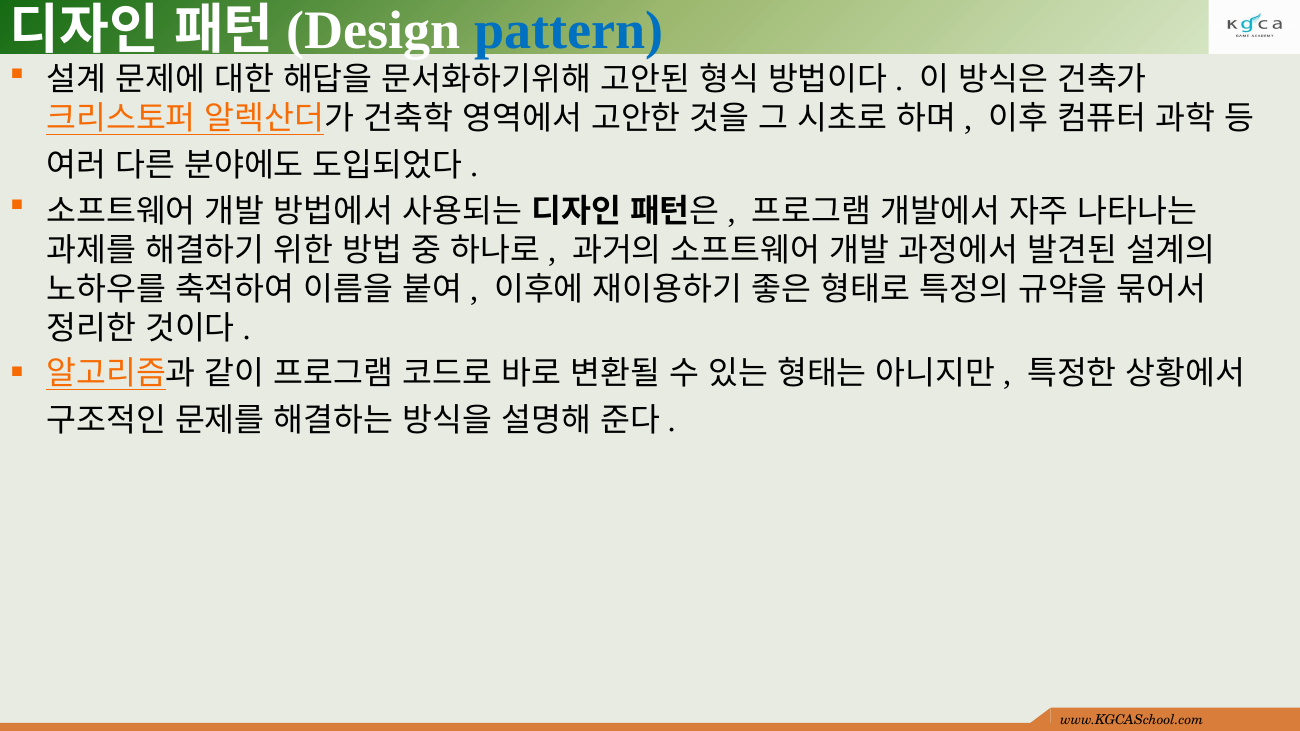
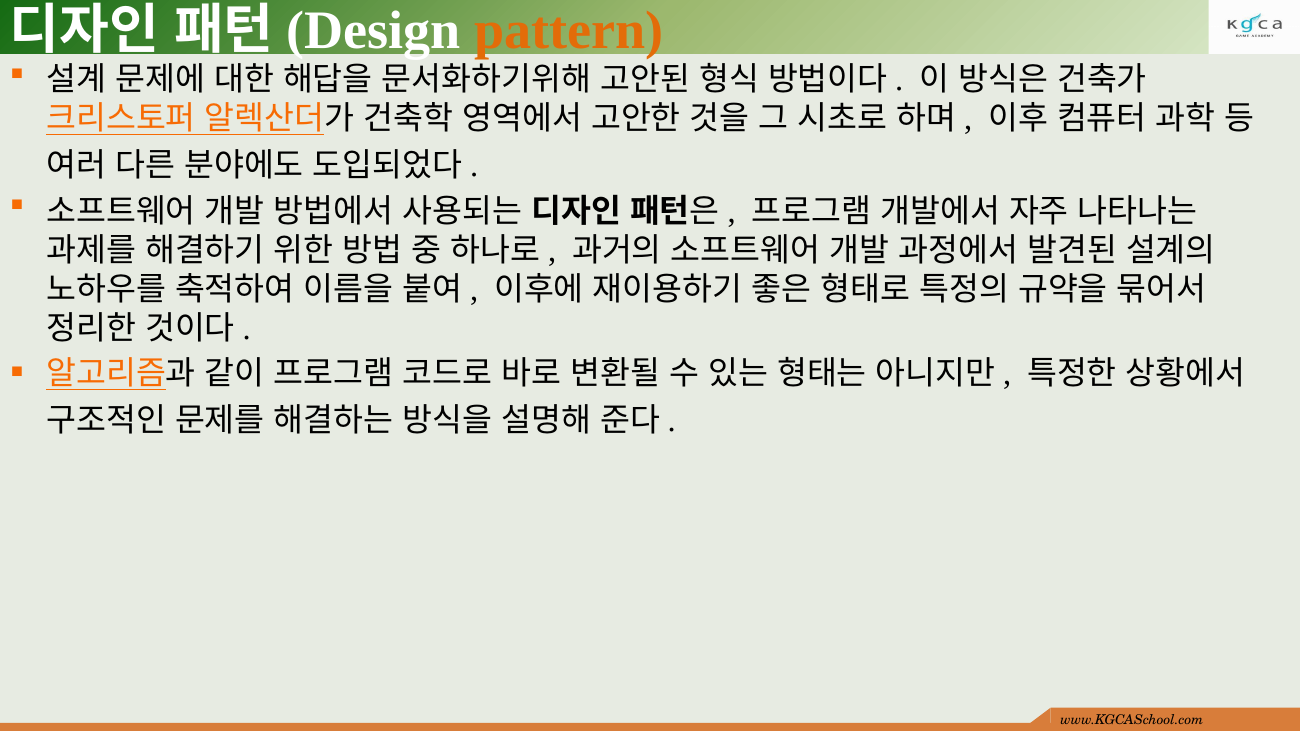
pattern colour: blue -> orange
